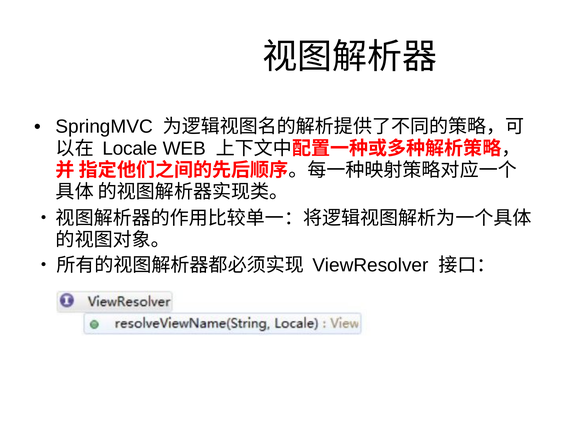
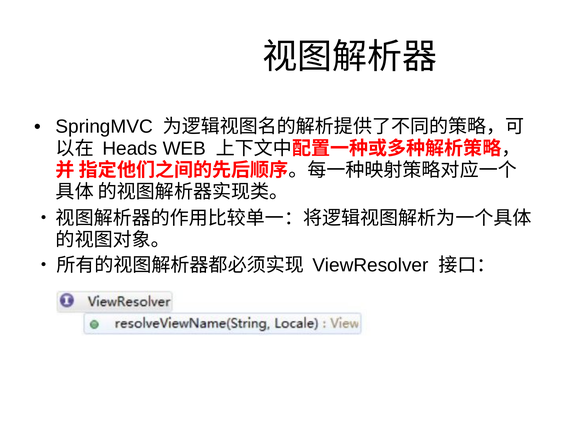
Locale: Locale -> Heads
